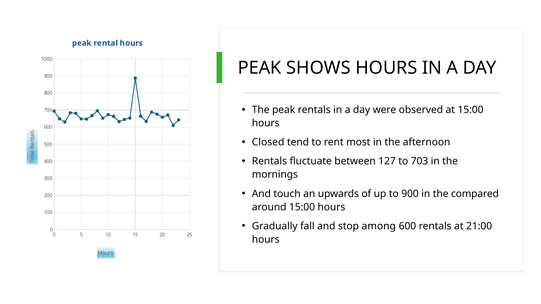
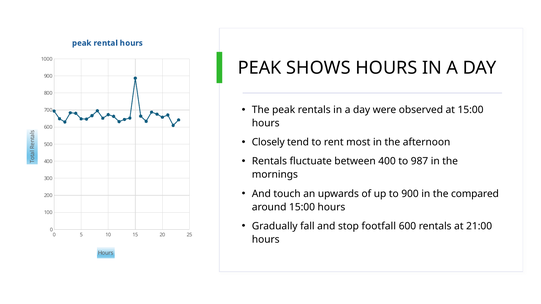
Closed: Closed -> Closely
between 127: 127 -> 400
703: 703 -> 987
among: among -> footfall
